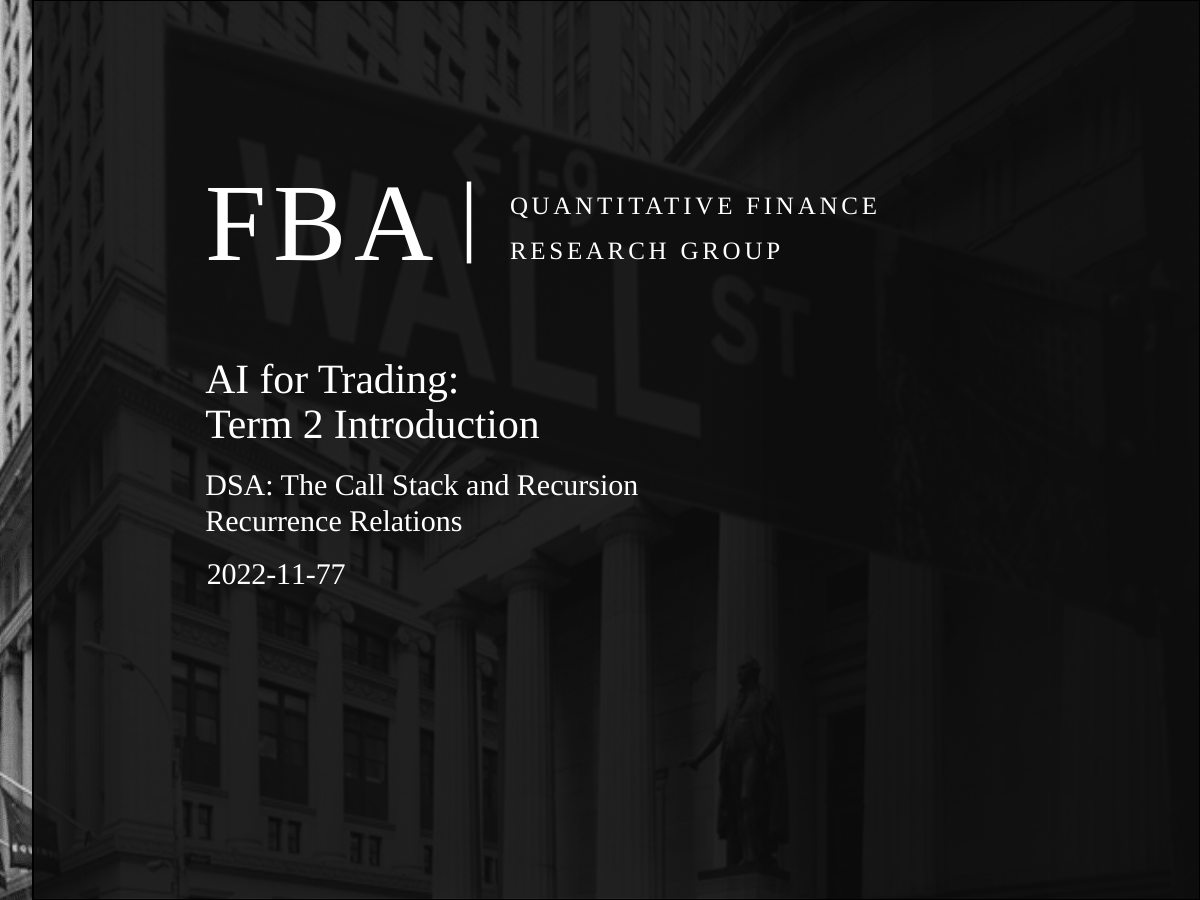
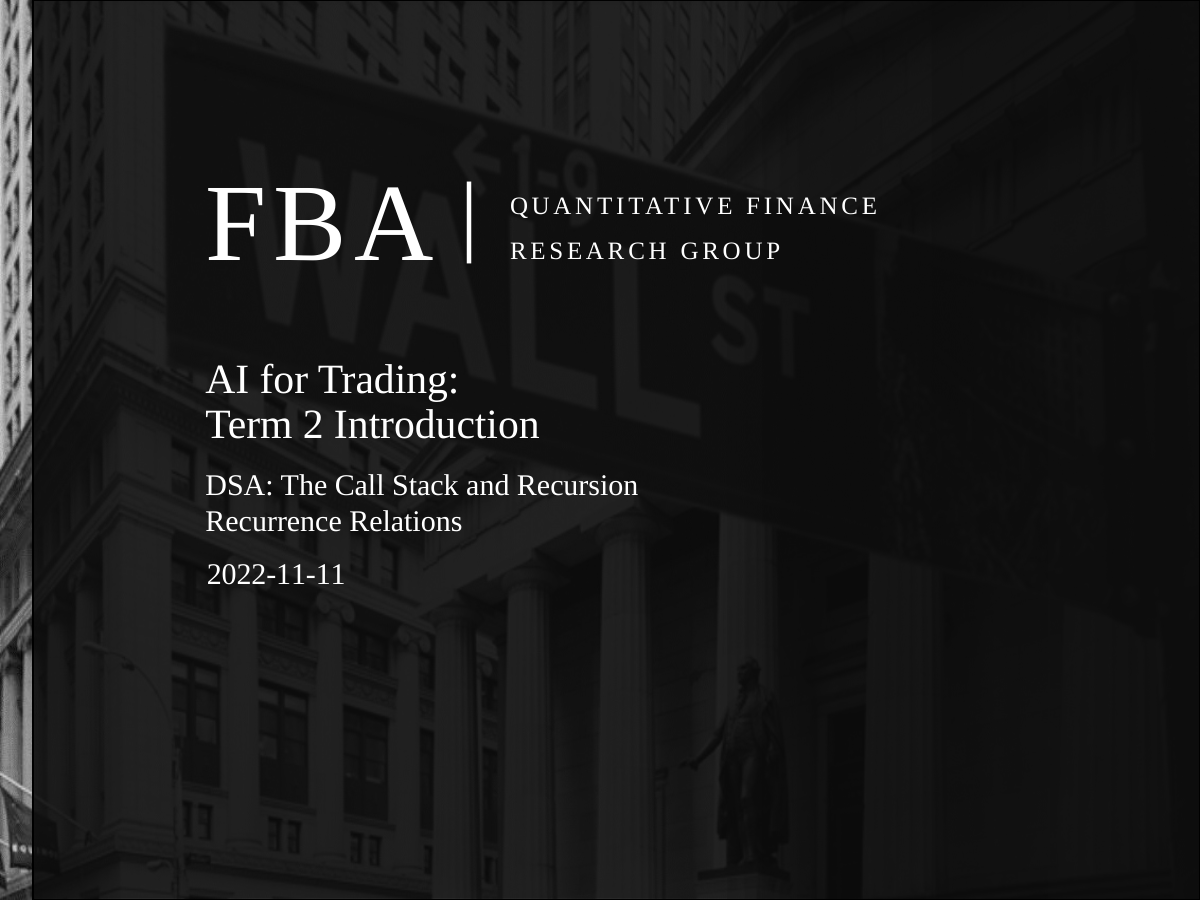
2022-11-77: 2022-11-77 -> 2022-11-11
